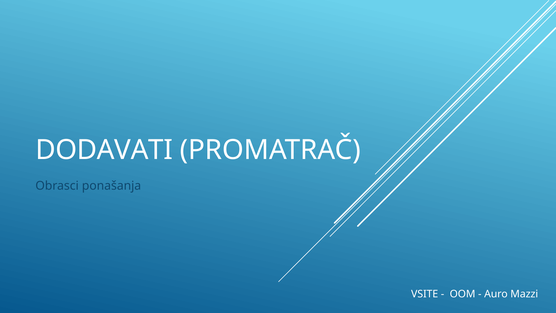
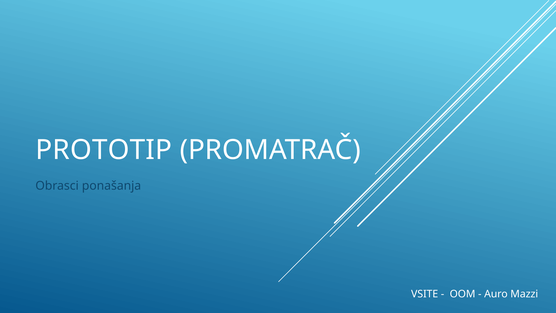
DODAVATI: DODAVATI -> PROTOTIP
